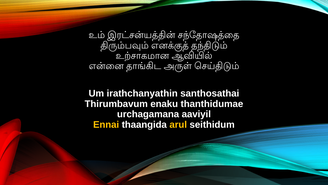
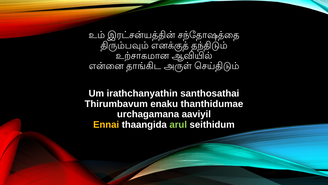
arul colour: yellow -> light green
